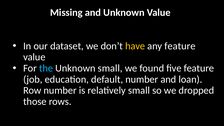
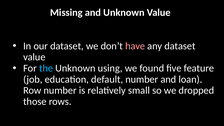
have colour: yellow -> pink
any feature: feature -> dataset
Unknown small: small -> using
